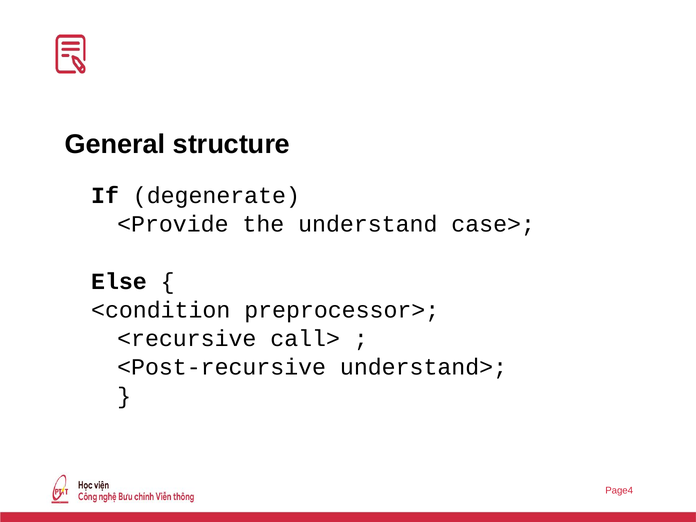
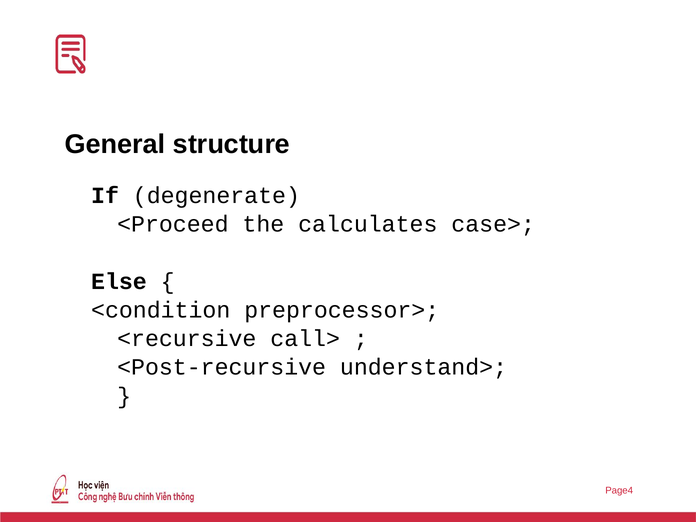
<Provide: <Provide -> <Proceed
understand: understand -> calculates
